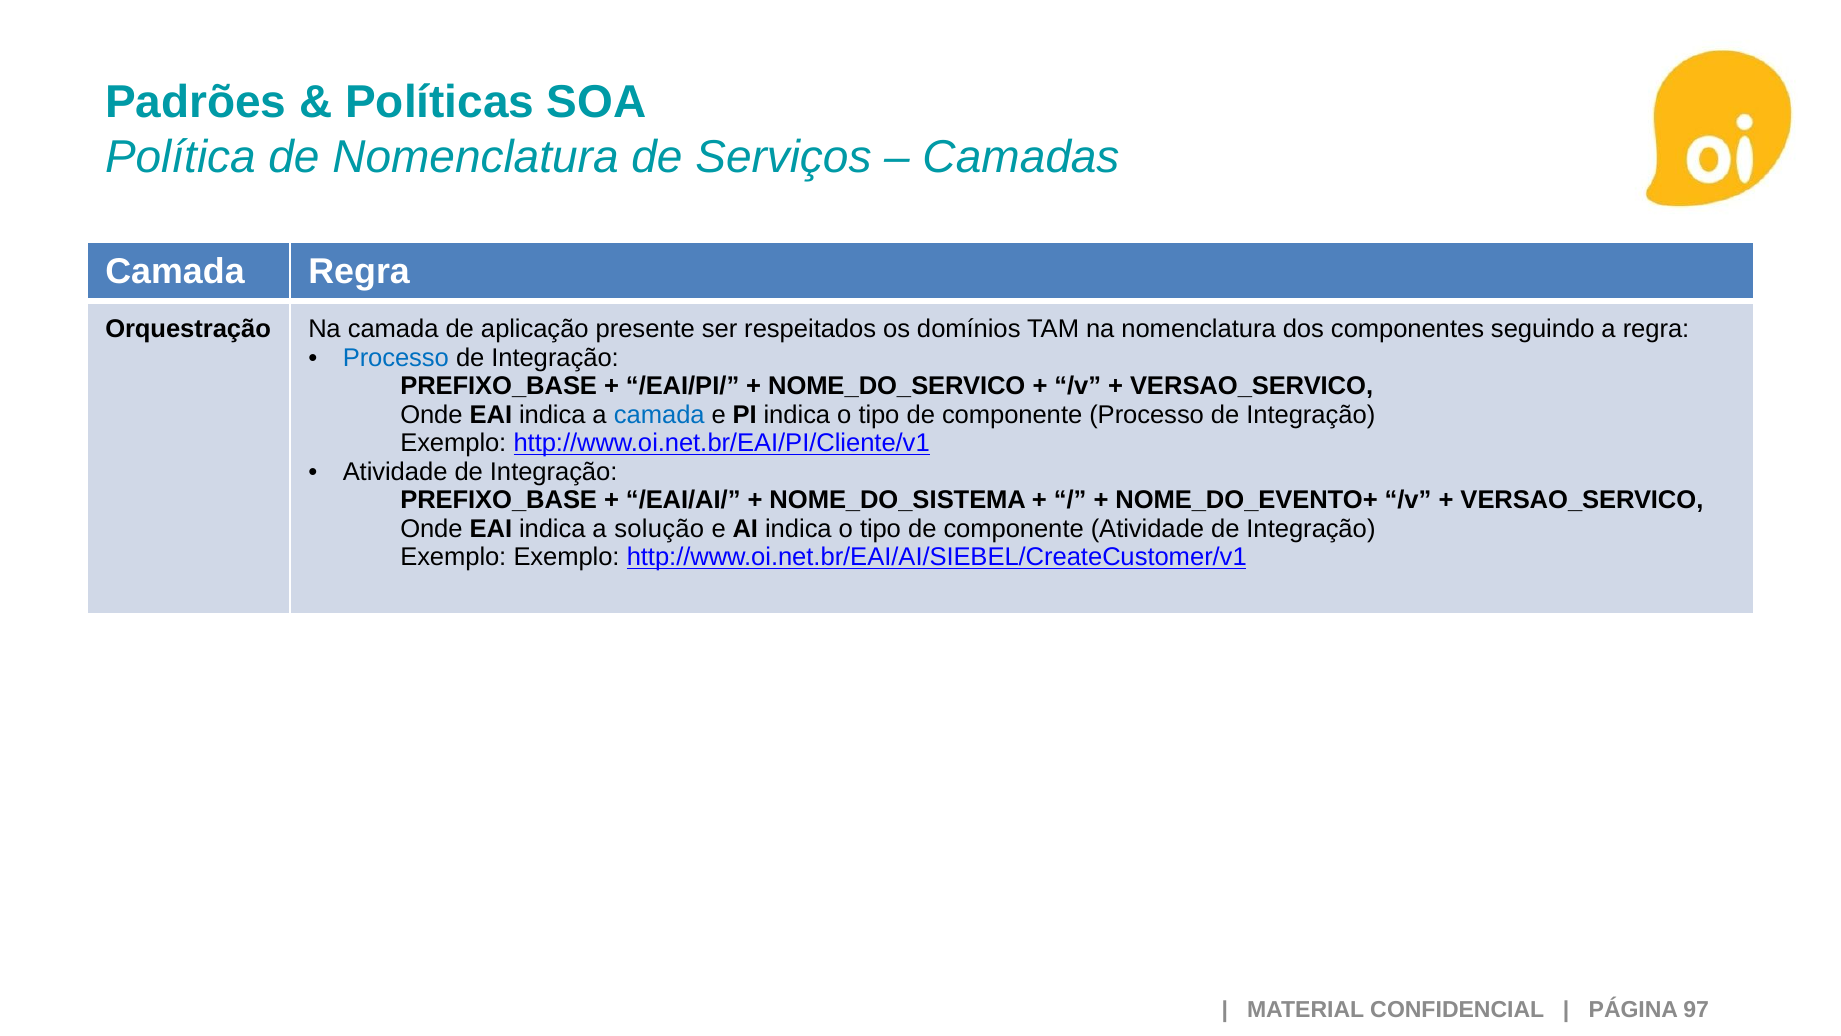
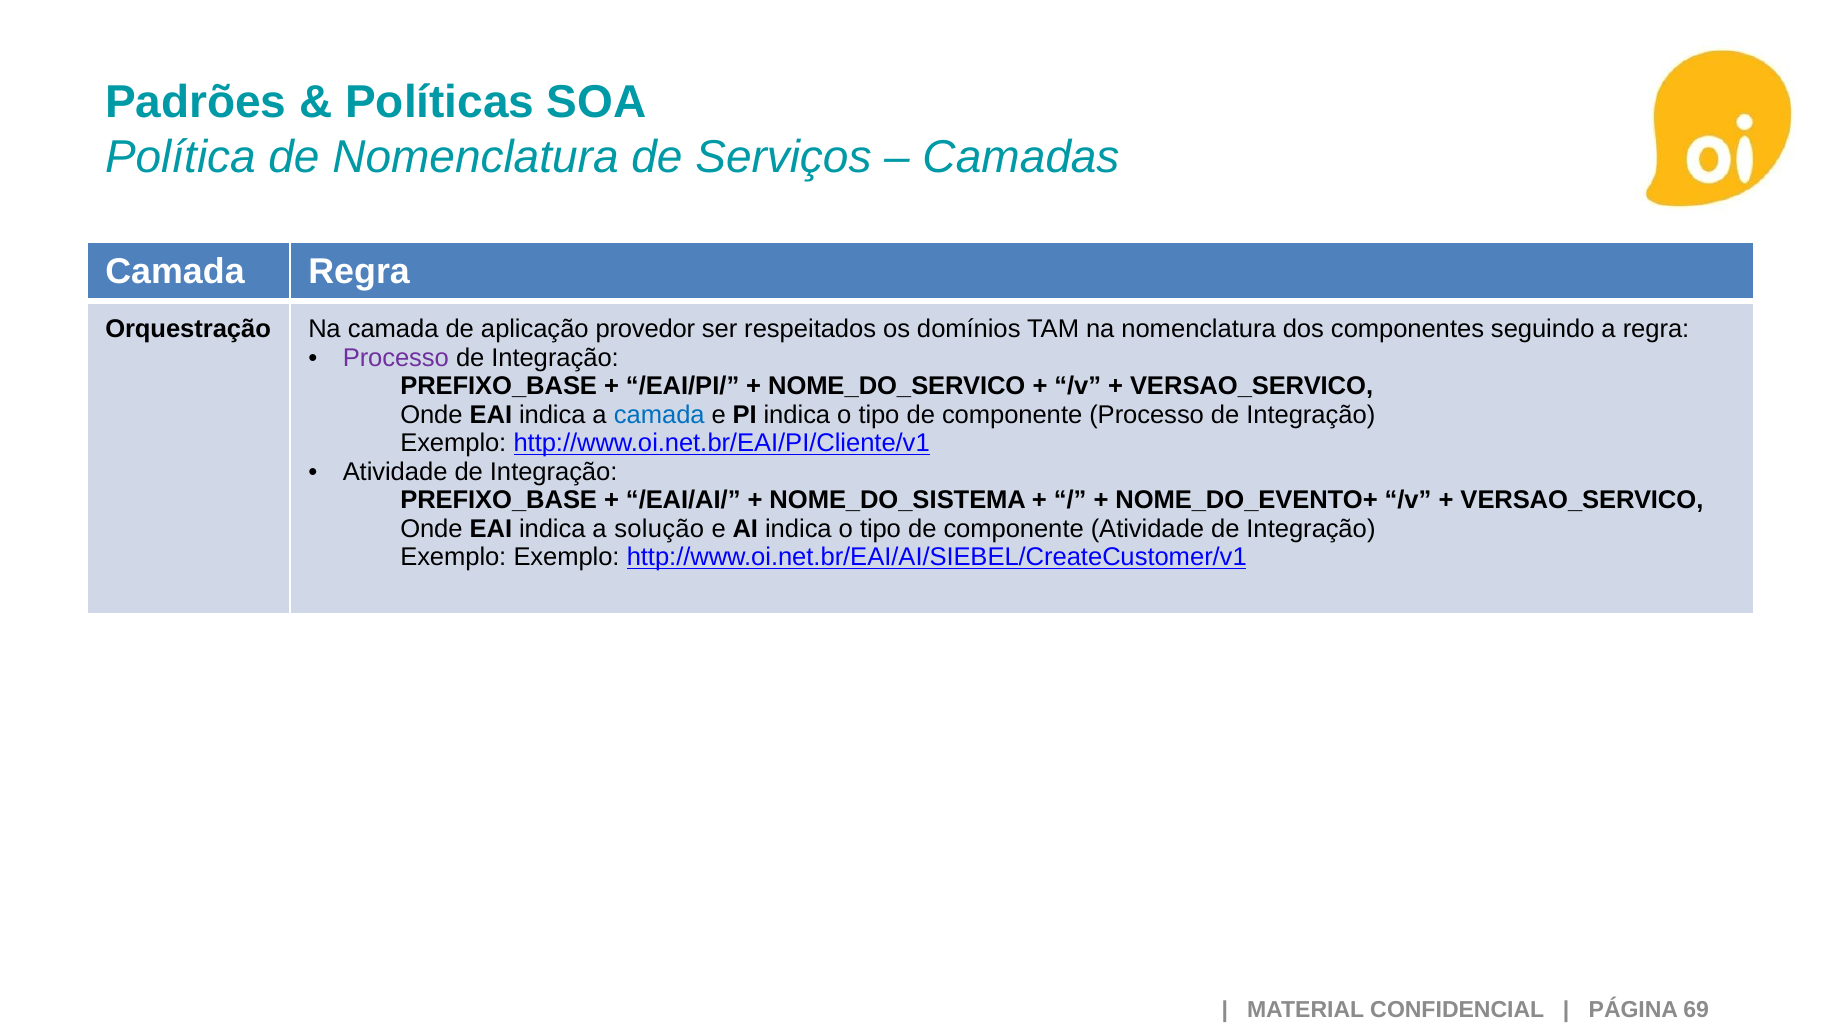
presente: presente -> provedor
Processo at (396, 357) colour: blue -> purple
97: 97 -> 69
